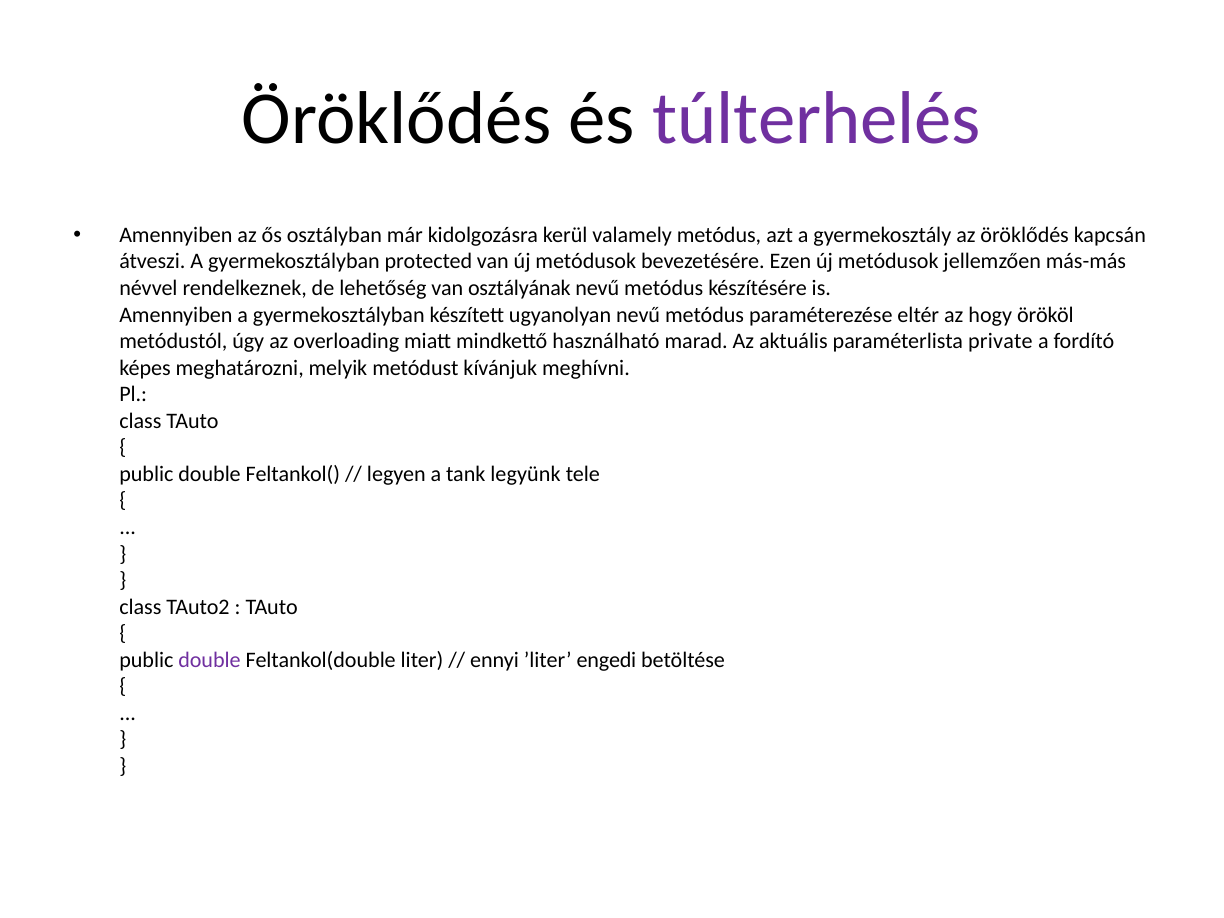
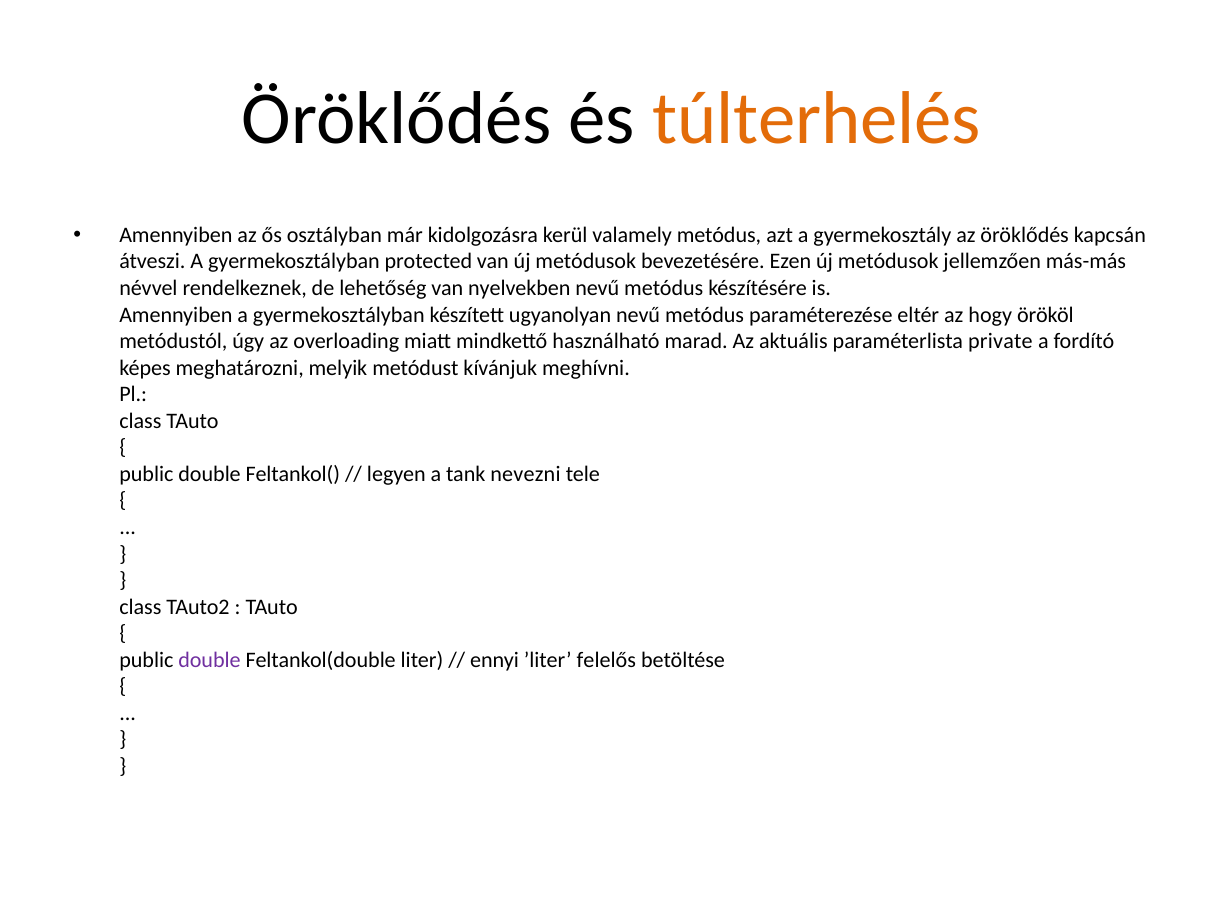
túlterhelés colour: purple -> orange
osztályának: osztályának -> nyelvekben
legyünk: legyünk -> nevezni
engedi: engedi -> felelős
